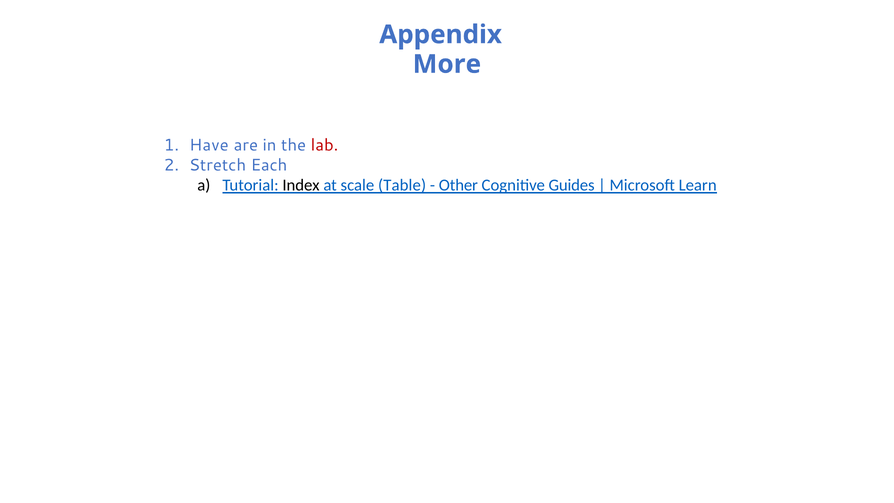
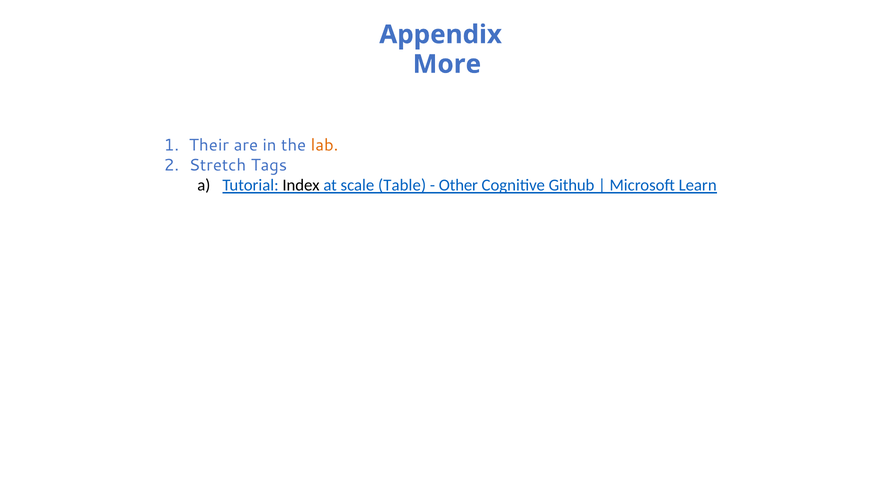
Have: Have -> Their
lab colour: red -> orange
Each: Each -> Tags
Guides: Guides -> Github
